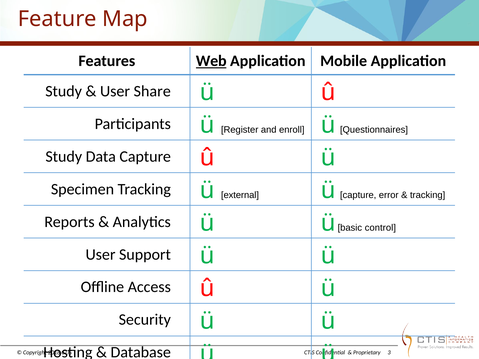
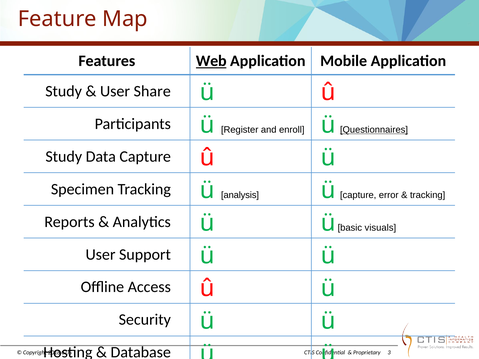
Questionnaires underline: none -> present
external: external -> analysis
control: control -> visuals
